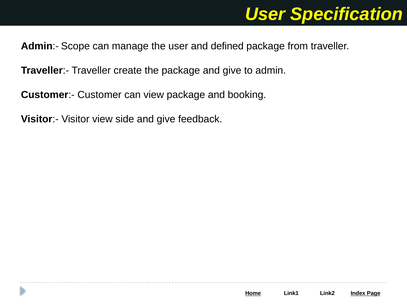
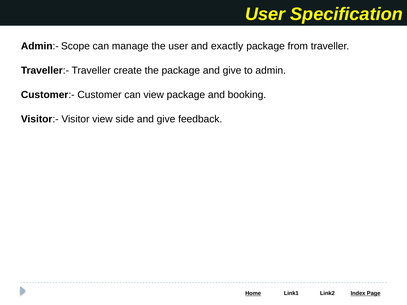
defined: defined -> exactly
